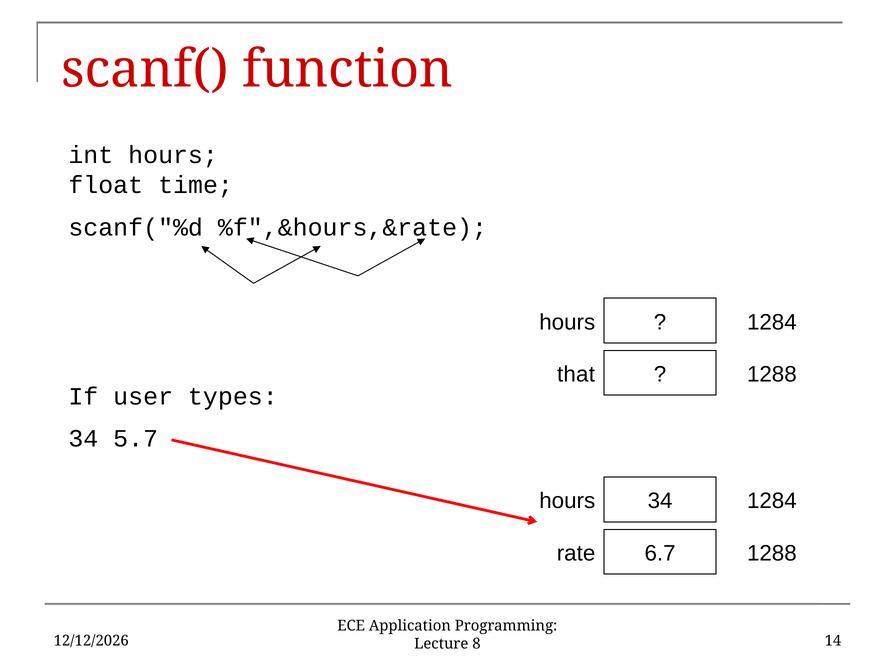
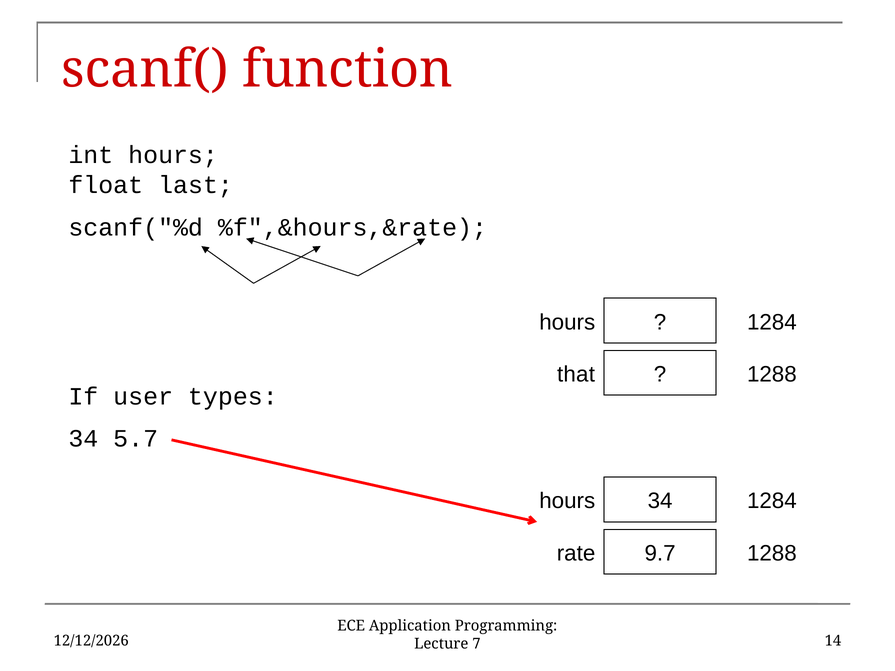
time: time -> last
6.7: 6.7 -> 9.7
8: 8 -> 7
